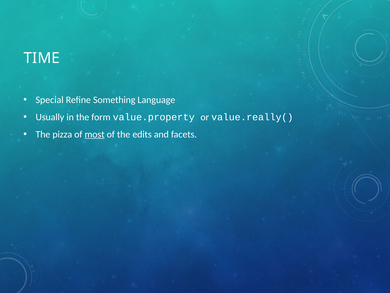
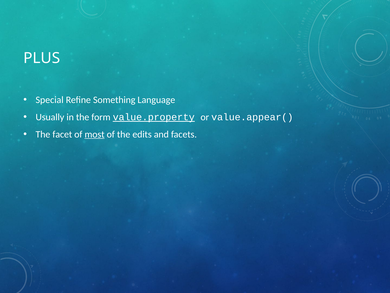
TIME: TIME -> PLUS
value.property underline: none -> present
value.really(: value.really( -> value.appear(
pizza: pizza -> facet
